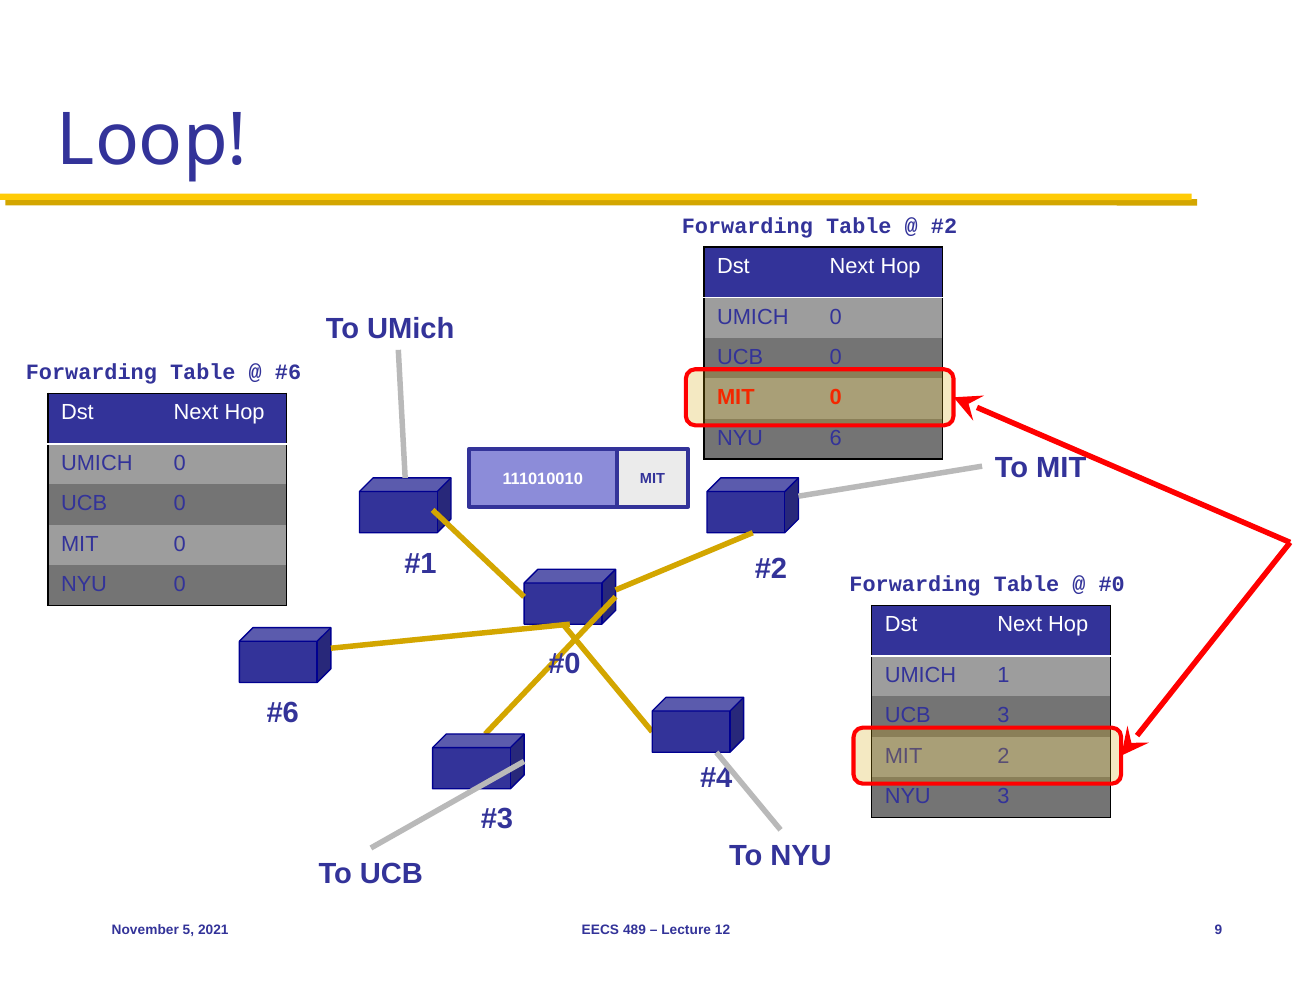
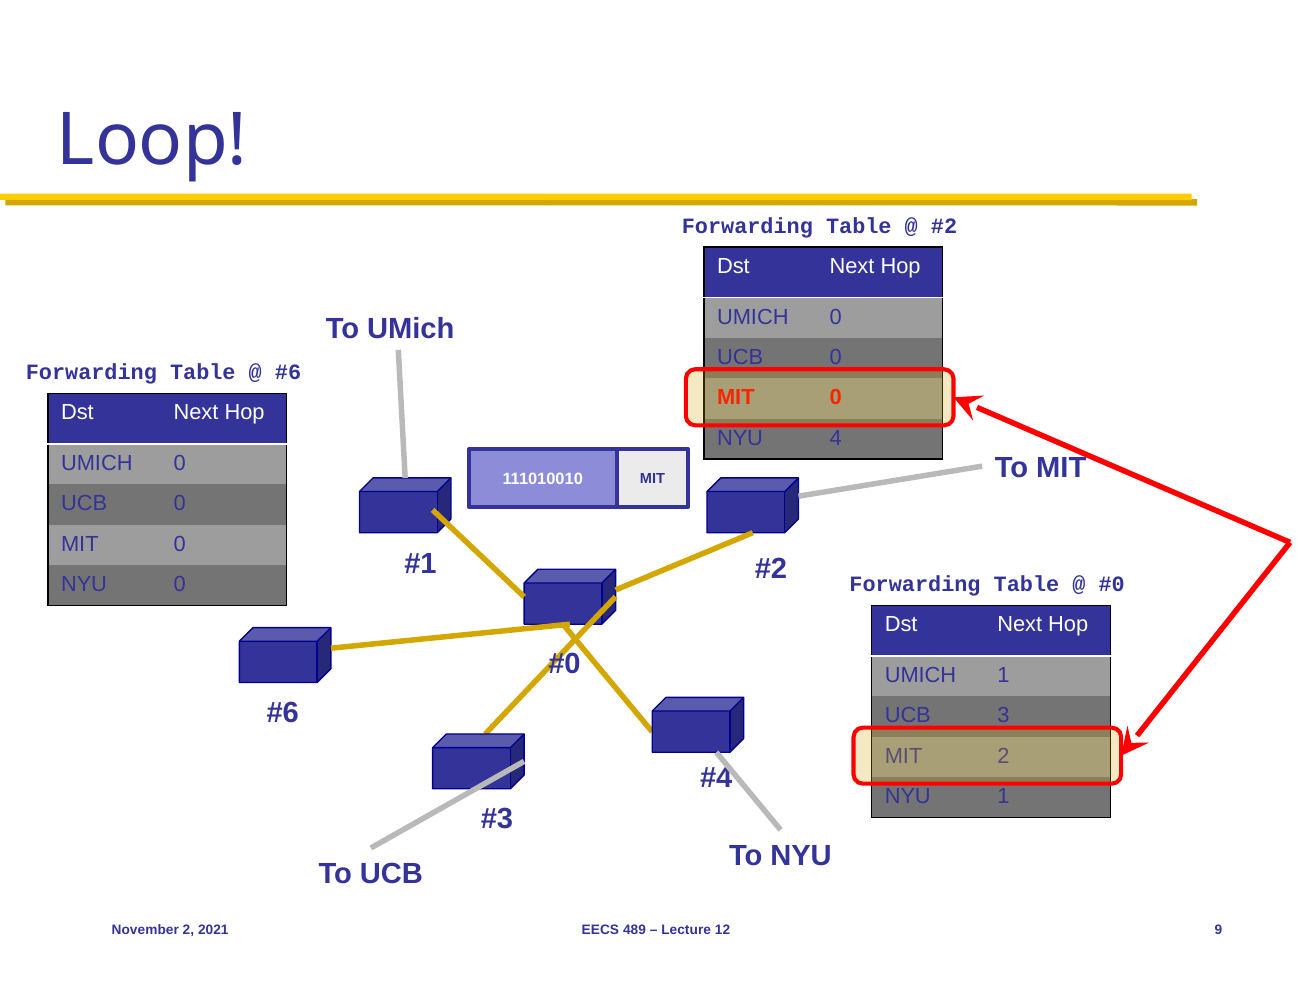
6: 6 -> 4
NYU 3: 3 -> 1
November 5: 5 -> 2
